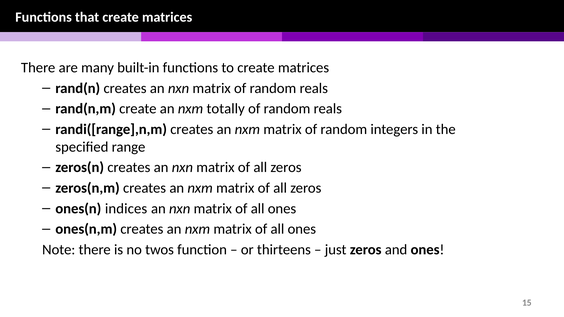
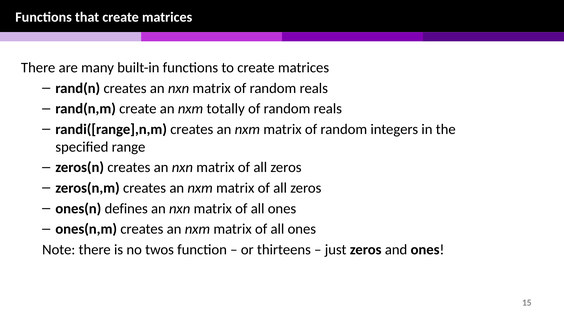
indices: indices -> defines
